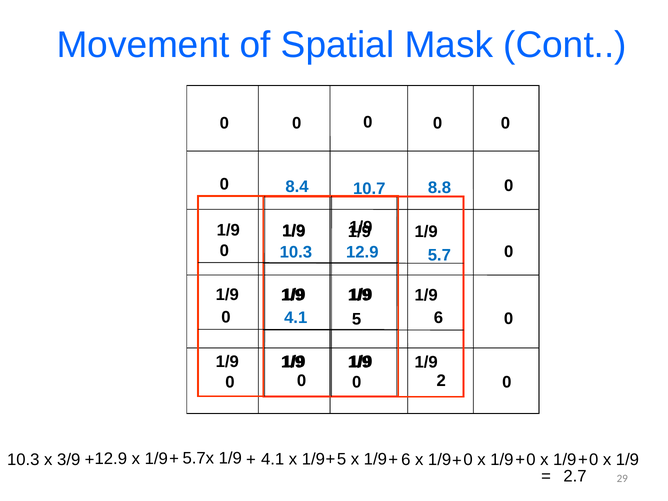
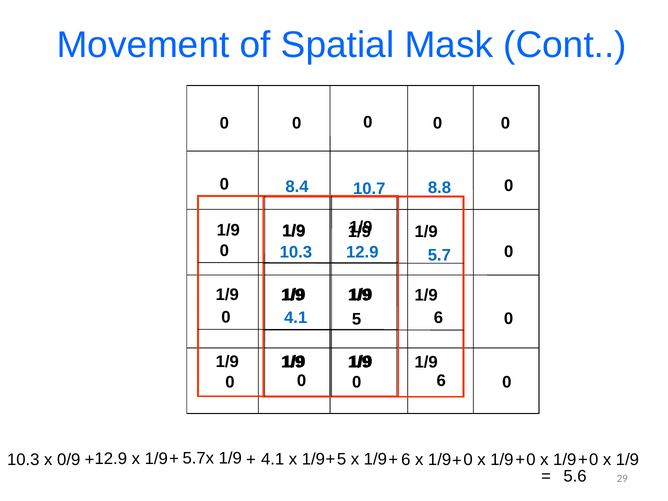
0 2: 2 -> 6
3/9: 3/9 -> 0/9
2.7: 2.7 -> 5.6
